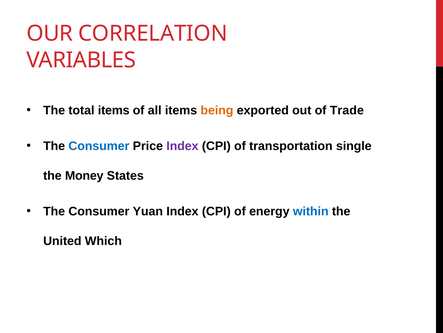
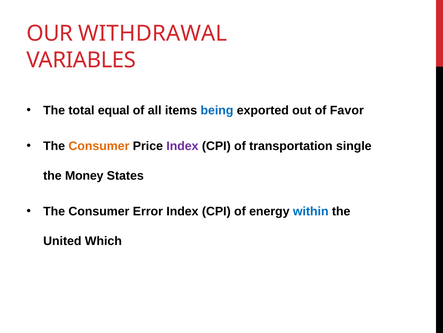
CORRELATION: CORRELATION -> WITHDRAWAL
total items: items -> equal
being colour: orange -> blue
Trade: Trade -> Favor
Consumer at (99, 146) colour: blue -> orange
Yuan: Yuan -> Error
